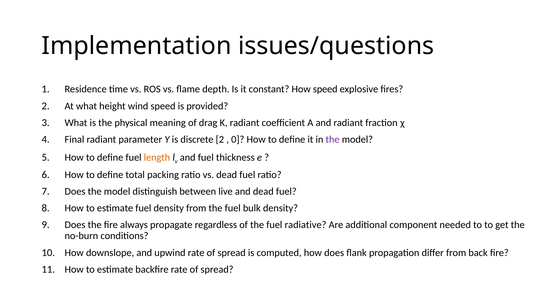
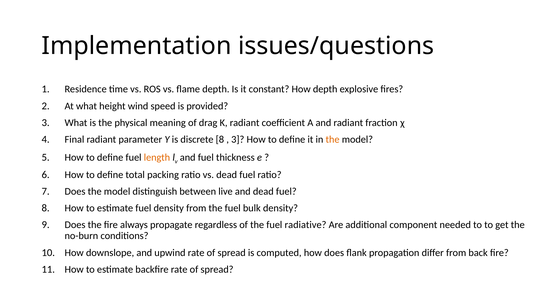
How speed: speed -> depth
discrete 2: 2 -> 8
0 at (238, 140): 0 -> 3
the at (333, 140) colour: purple -> orange
